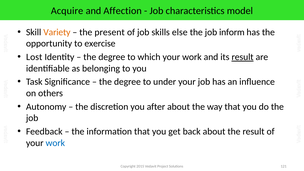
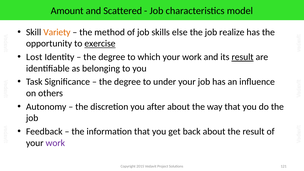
Acquire: Acquire -> Amount
Affection: Affection -> Scattered
present: present -> method
inform: inform -> realize
exercise underline: none -> present
work at (55, 143) colour: blue -> purple
